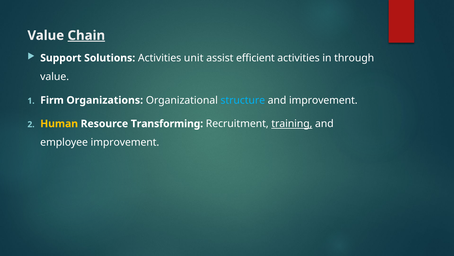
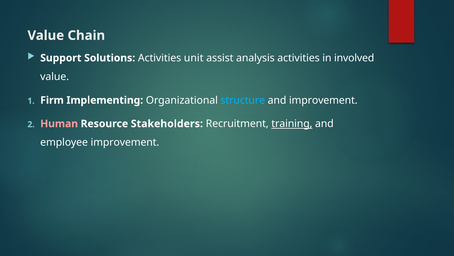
Chain underline: present -> none
efficient: efficient -> analysis
through: through -> involved
Organizations: Organizations -> Implementing
Human colour: yellow -> pink
Transforming: Transforming -> Stakeholders
